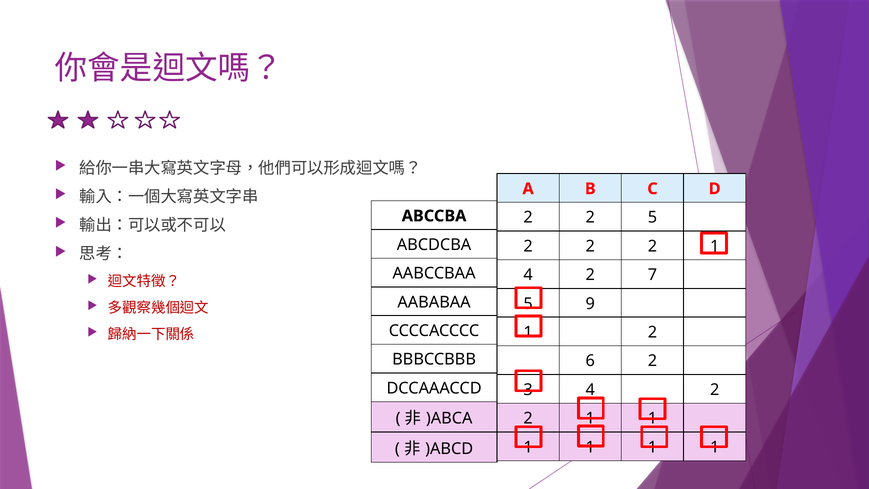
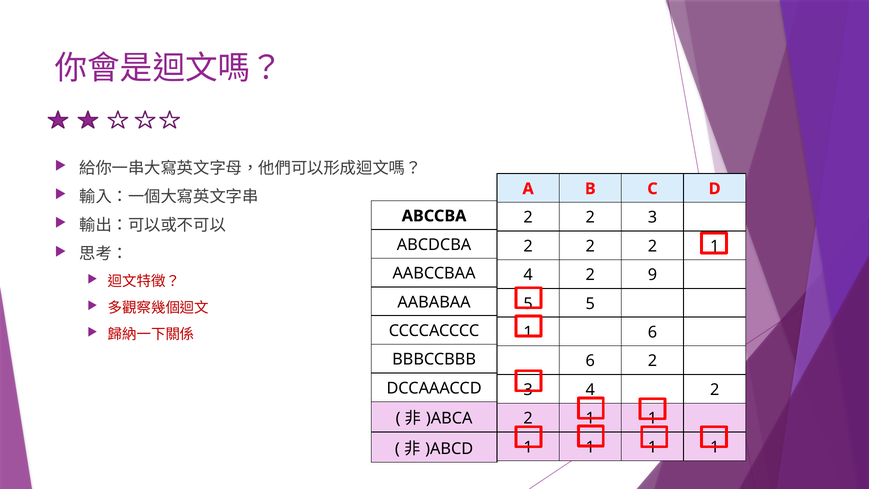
2 2 5: 5 -> 3
7: 7 -> 9
9 at (590, 304): 9 -> 5
2 at (652, 332): 2 -> 6
